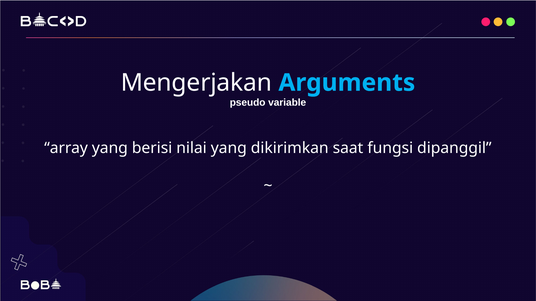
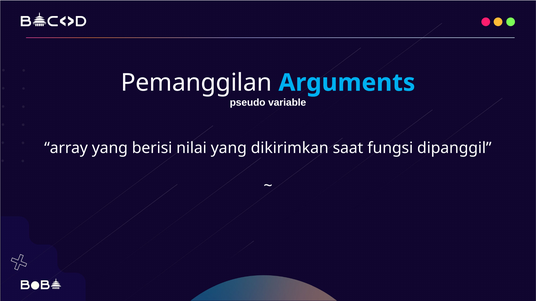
Mengerjakan: Mengerjakan -> Pemanggilan
